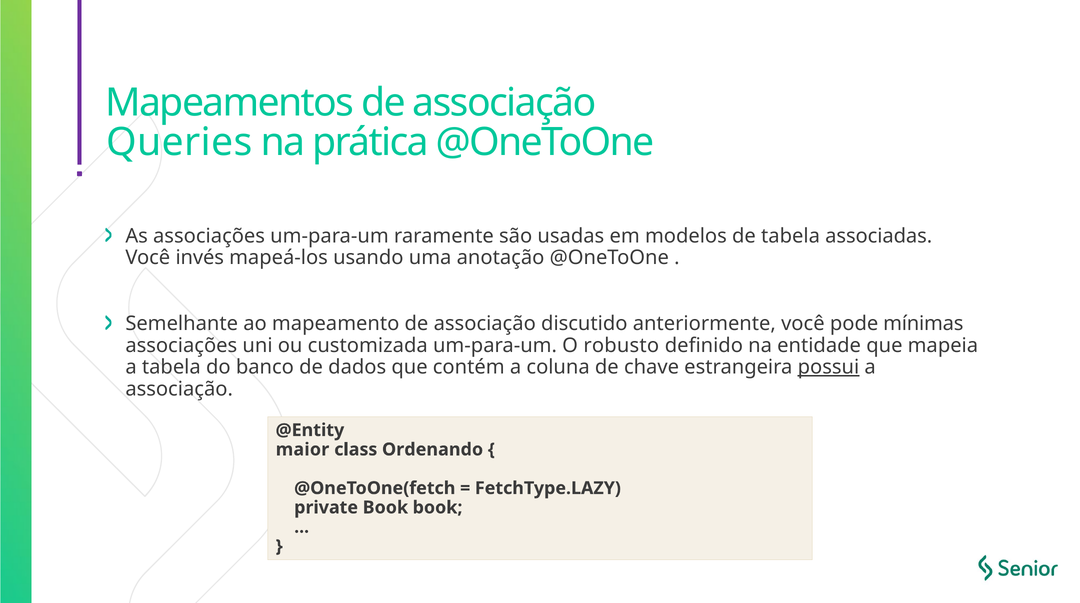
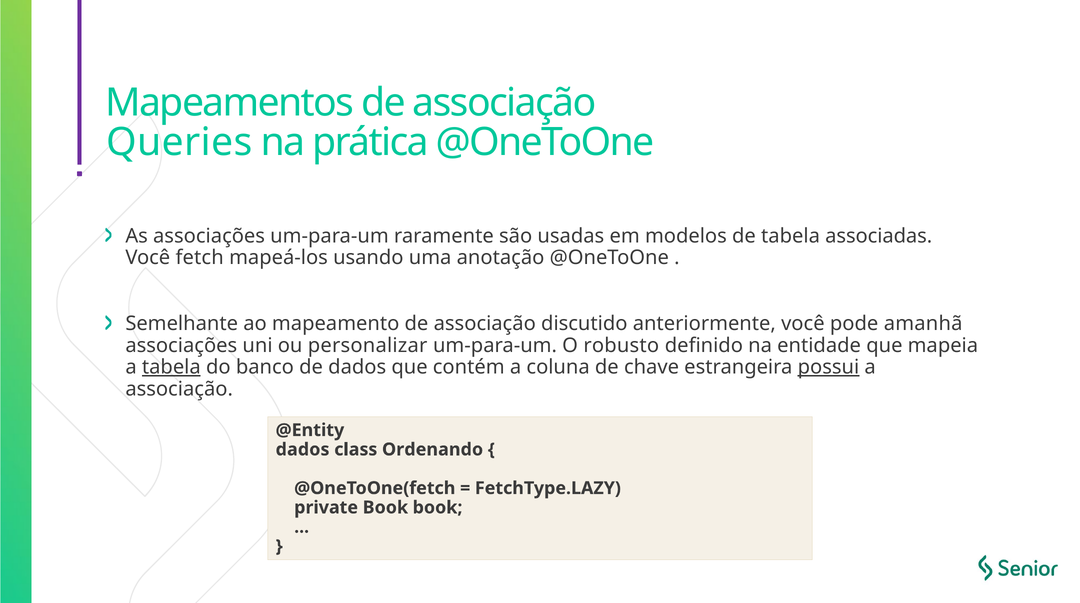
invés: invés -> fetch
mínimas: mínimas -> amanhã
customizada: customizada -> personalizar
tabela at (171, 368) underline: none -> present
maior at (302, 450): maior -> dados
